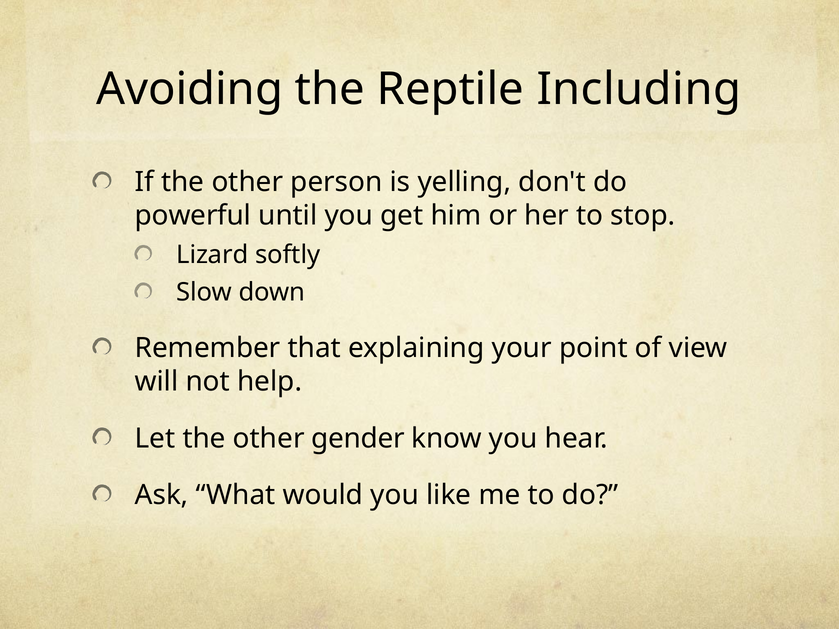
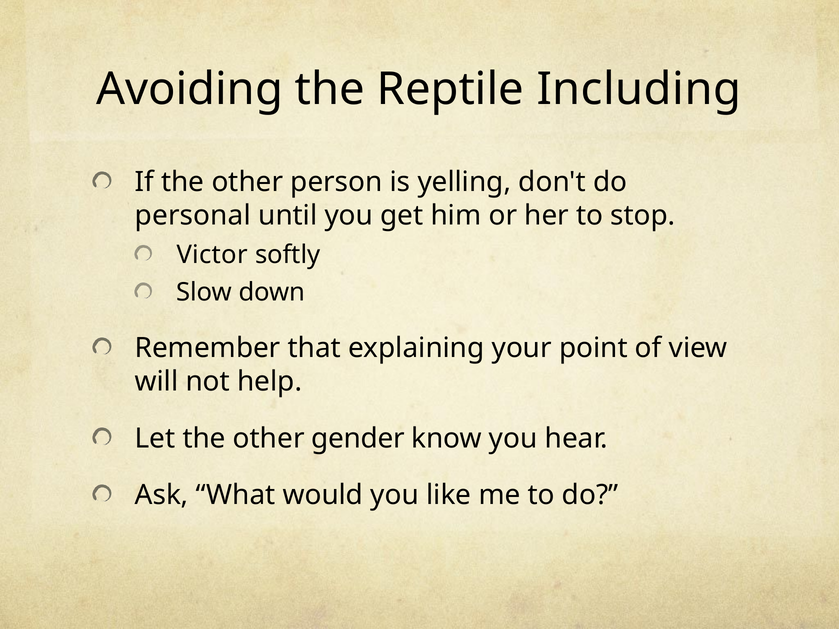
powerful: powerful -> personal
Lizard: Lizard -> Victor
